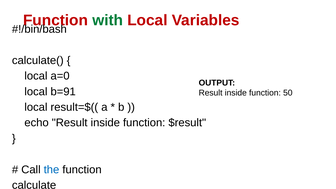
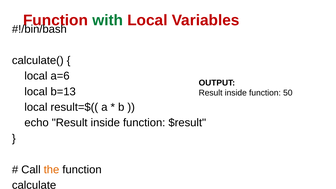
a=0: a=0 -> a=6
b=91: b=91 -> b=13
the colour: blue -> orange
